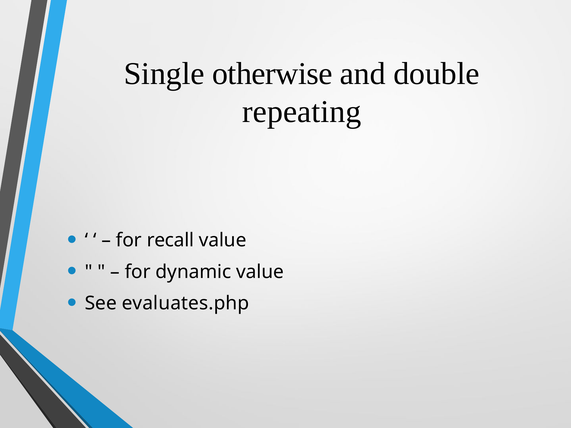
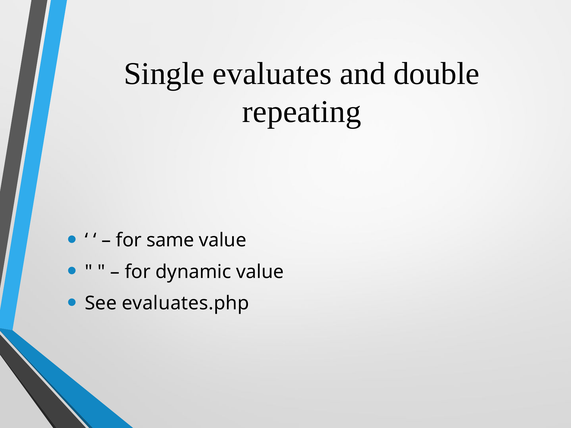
otherwise: otherwise -> evaluates
recall: recall -> same
